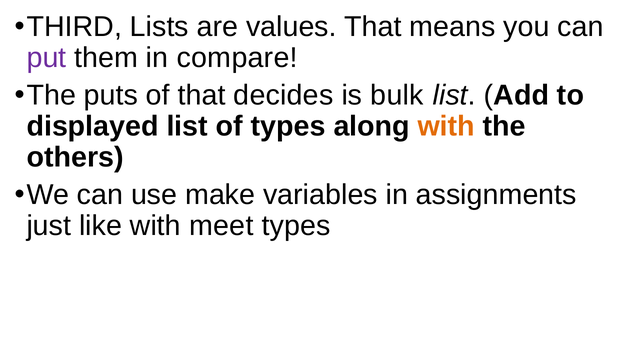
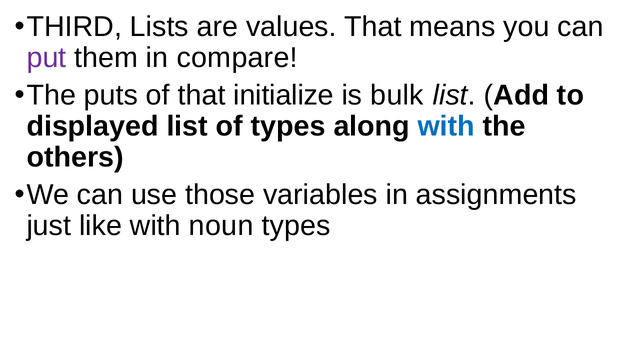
decides: decides -> initialize
with at (446, 126) colour: orange -> blue
make: make -> those
meet: meet -> noun
